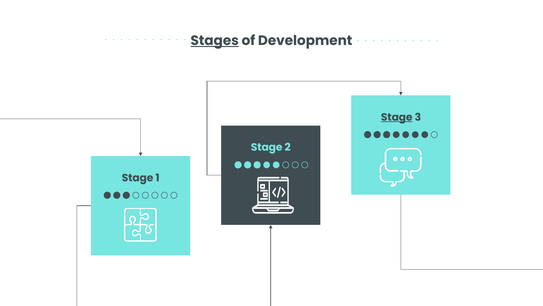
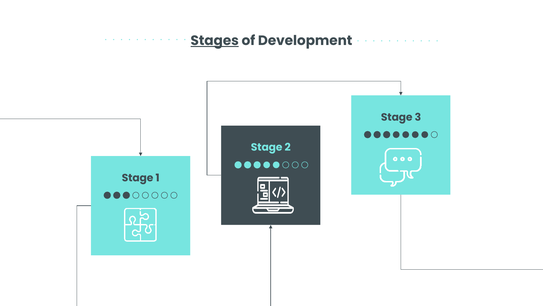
Stage at (397, 117) underline: present -> none
